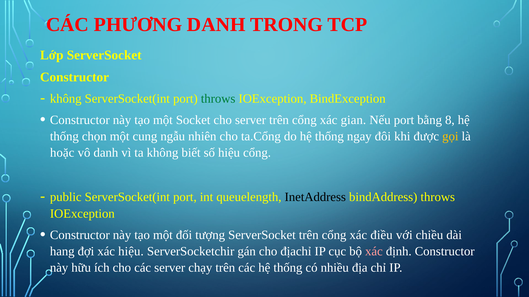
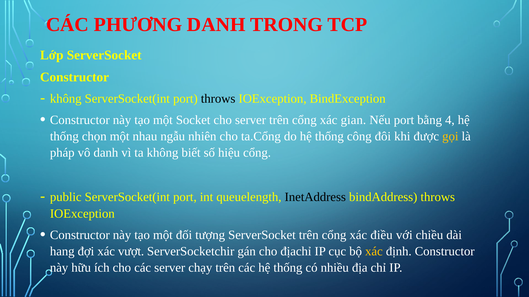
throws at (218, 99) colour: green -> black
8: 8 -> 4
cung: cung -> nhau
ngay: ngay -> công
hoặc: hoặc -> pháp
xác hiệu: hiệu -> vượt
xác at (374, 252) colour: pink -> yellow
